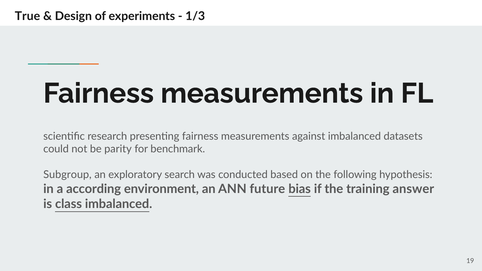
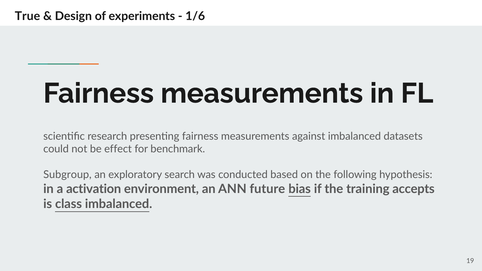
1/3: 1/3 -> 1/6
parity: parity -> effect
according: according -> activation
answer: answer -> accepts
